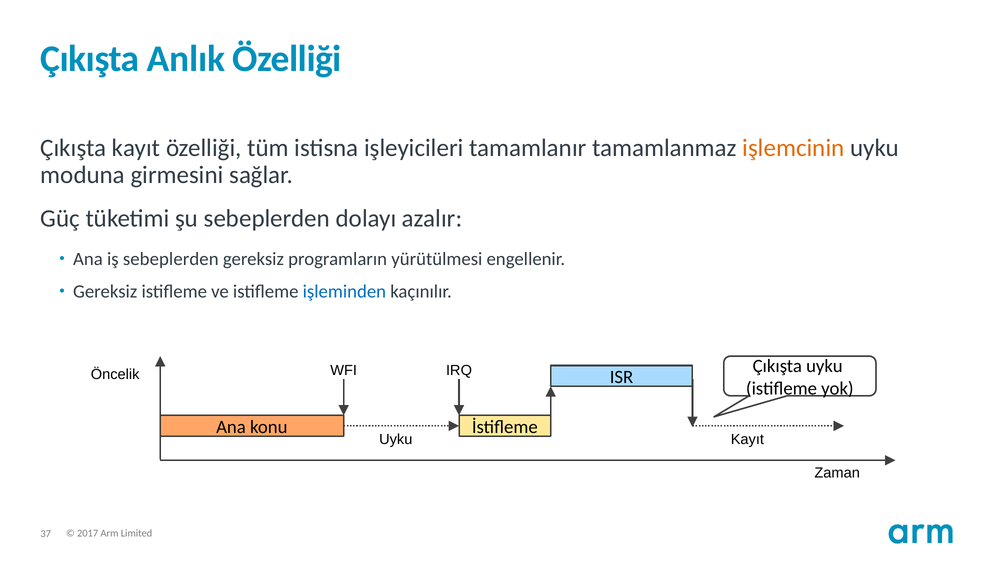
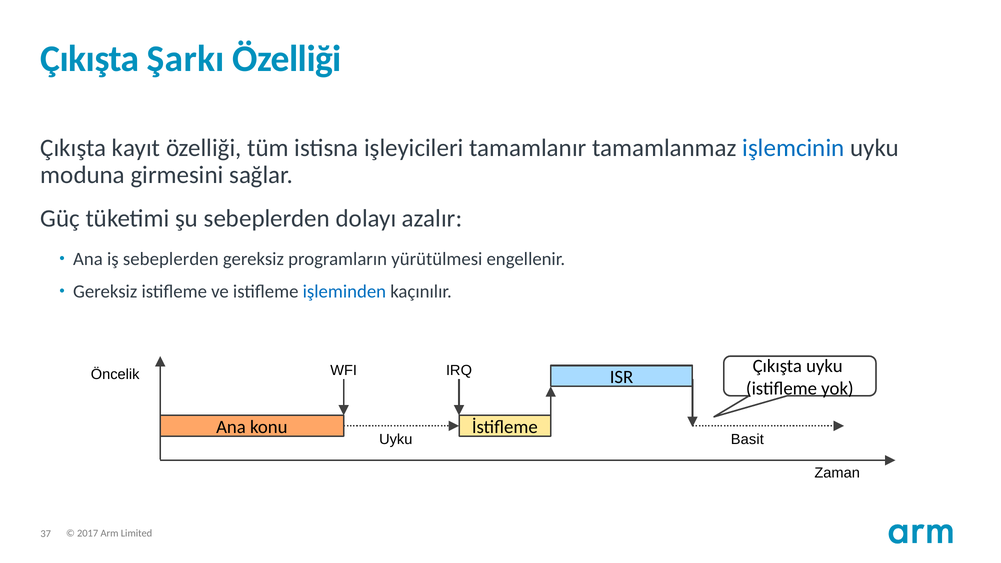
Anlık: Anlık -> Şarkı
işlemcinin colour: orange -> blue
Uyku Kayıt: Kayıt -> Basit
